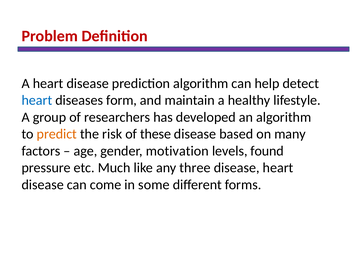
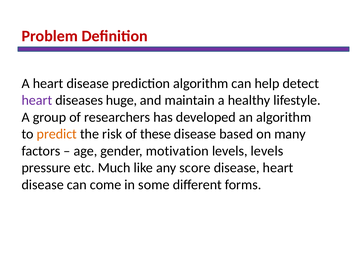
heart at (37, 100) colour: blue -> purple
form: form -> huge
levels found: found -> levels
three: three -> score
